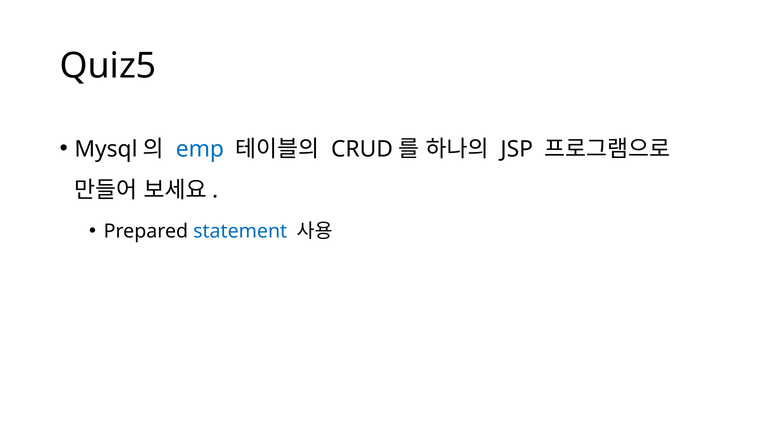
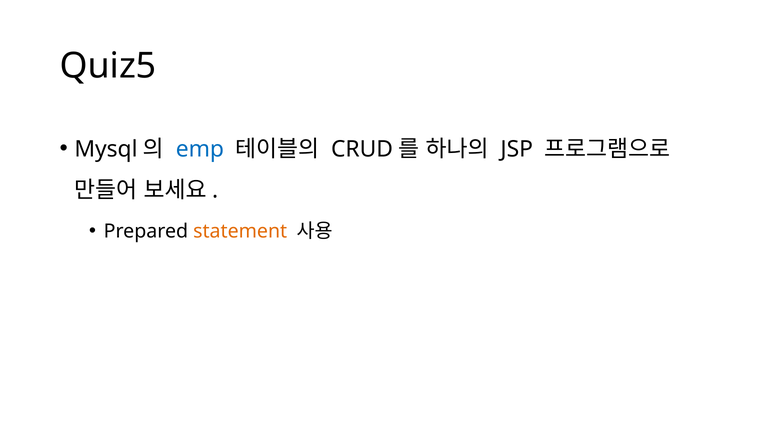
statement colour: blue -> orange
